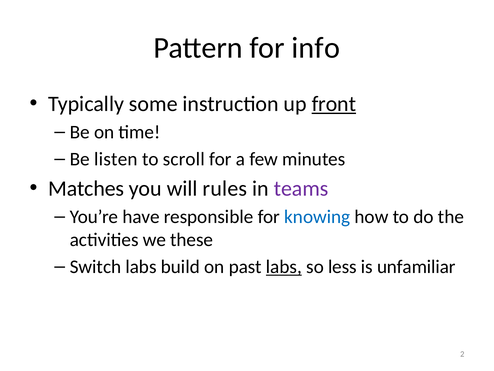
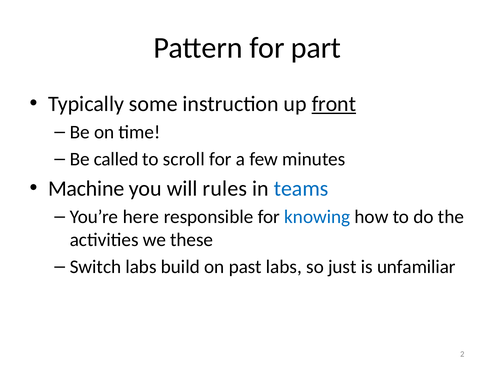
info: info -> part
listen: listen -> called
Matches: Matches -> Machine
teams colour: purple -> blue
have: have -> here
labs at (284, 267) underline: present -> none
less: less -> just
